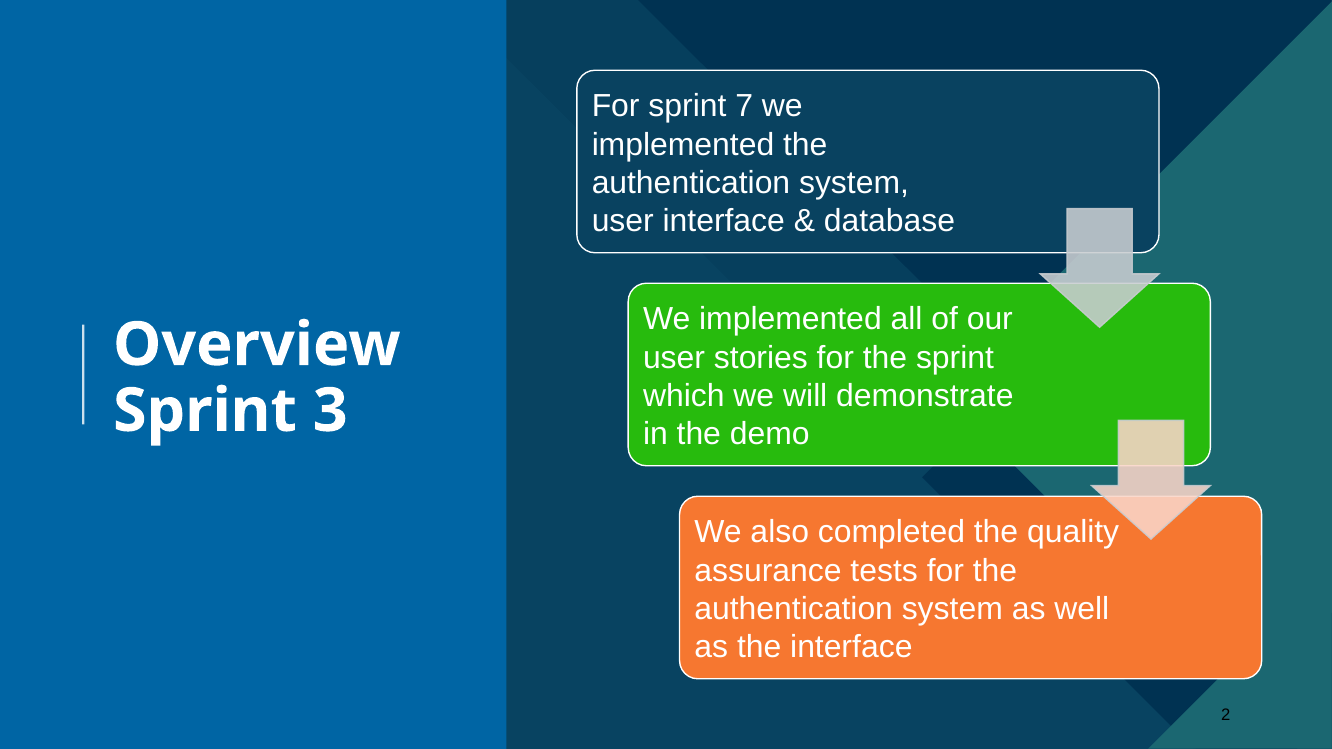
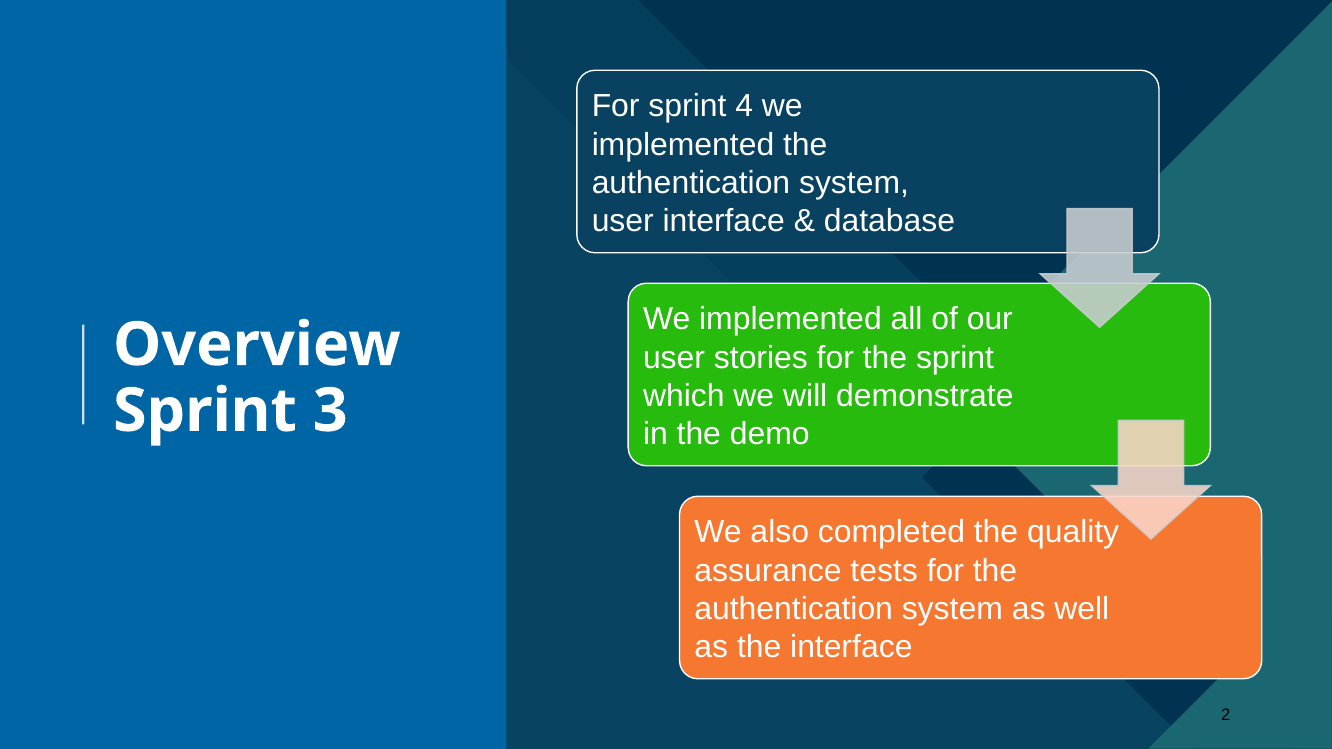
7: 7 -> 4
